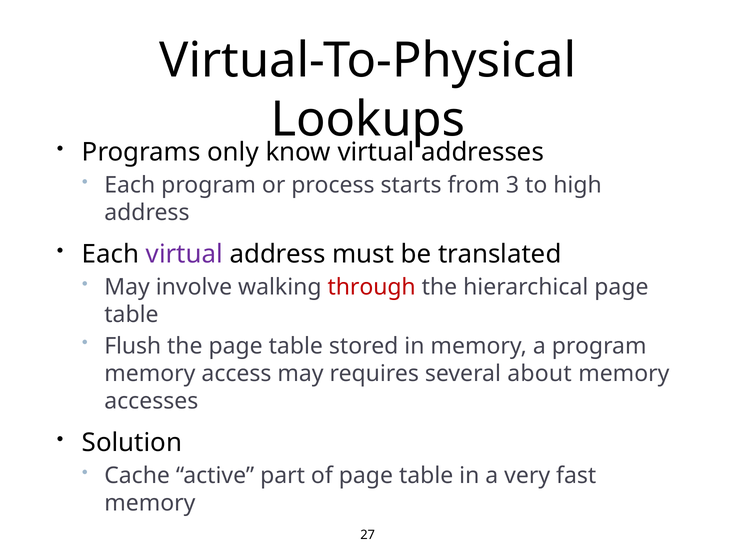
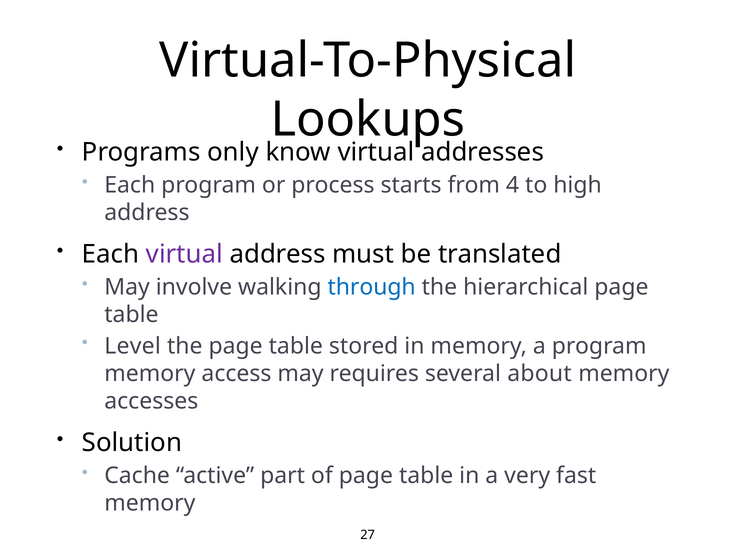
3: 3 -> 4
through colour: red -> blue
Flush: Flush -> Level
